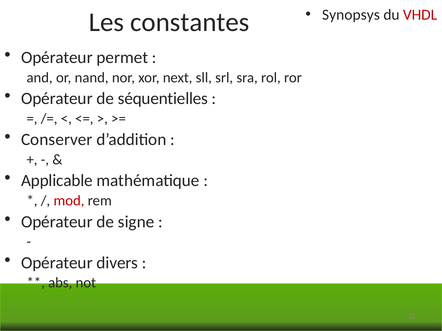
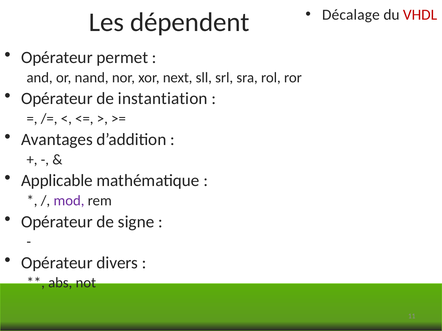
Synopsys: Synopsys -> Décalage
constantes: constantes -> dépendent
séquentielles: séquentielles -> instantiation
Conserver: Conserver -> Avantages
mod colour: red -> purple
